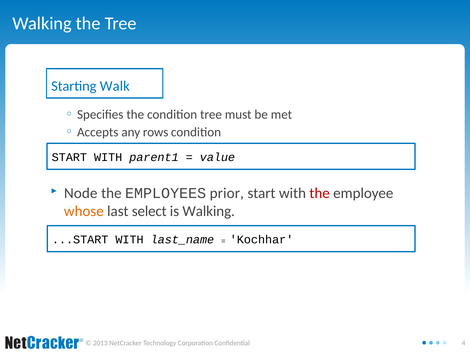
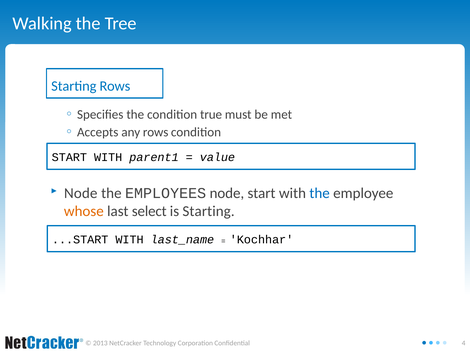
Starting Walk: Walk -> Rows
condition tree: tree -> true
EMPLOYEES prior: prior -> node
the at (320, 193) colour: red -> blue
is Walking: Walking -> Starting
